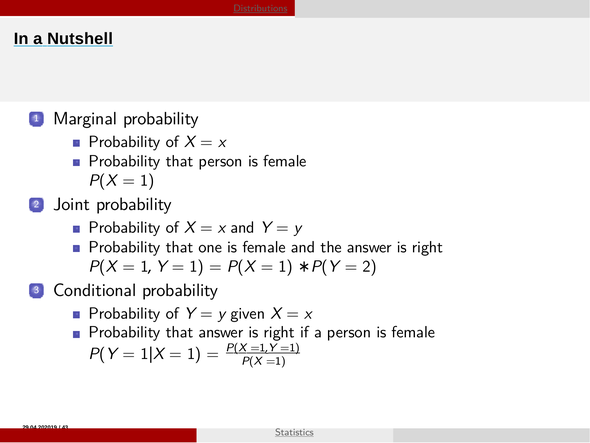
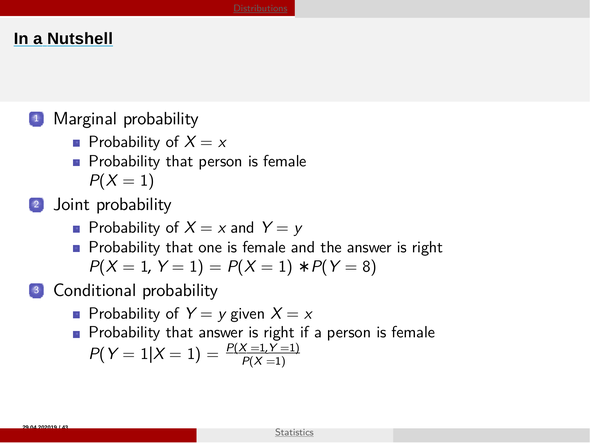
2 at (370, 266): 2 -> 8
